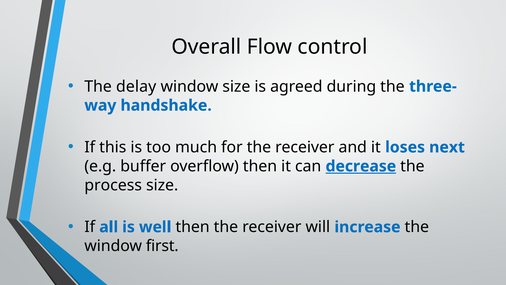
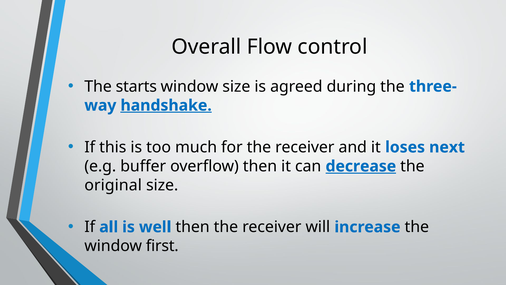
delay: delay -> starts
handshake underline: none -> present
process: process -> original
